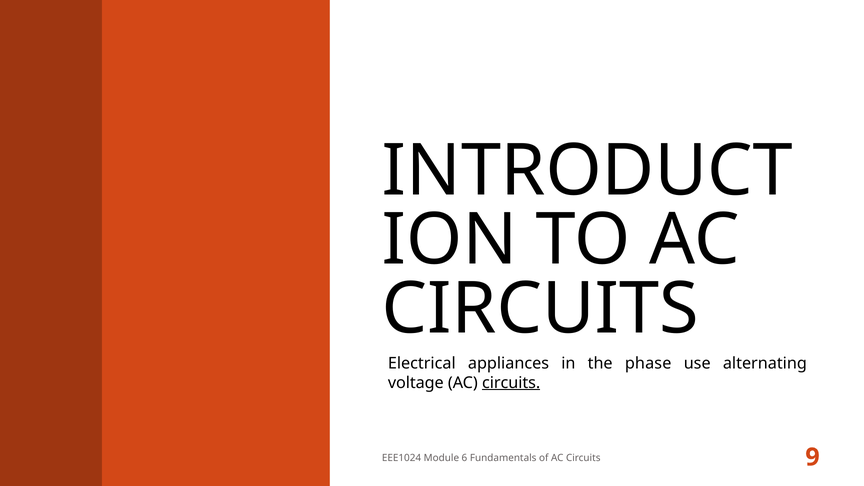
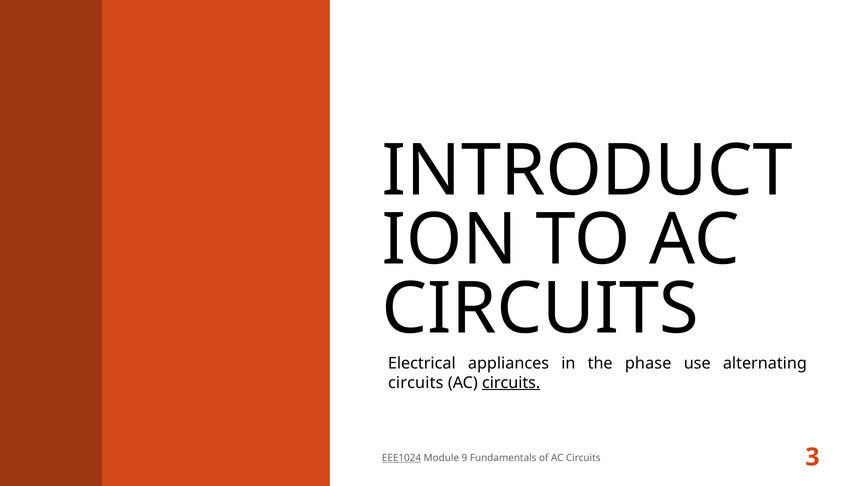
voltage at (416, 383): voltage -> circuits
EEE1024 underline: none -> present
6: 6 -> 9
9: 9 -> 3
